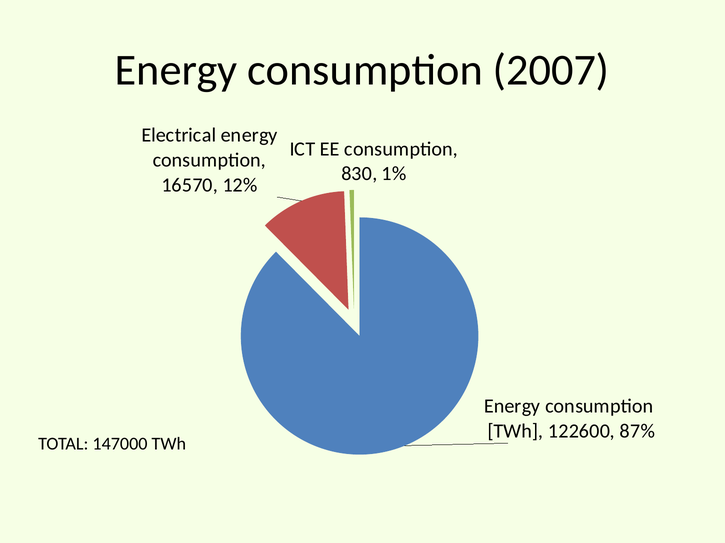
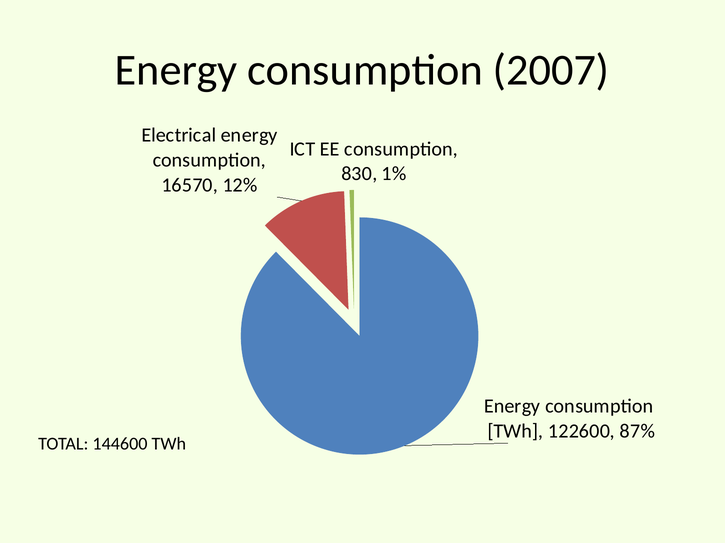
147000: 147000 -> 144600
